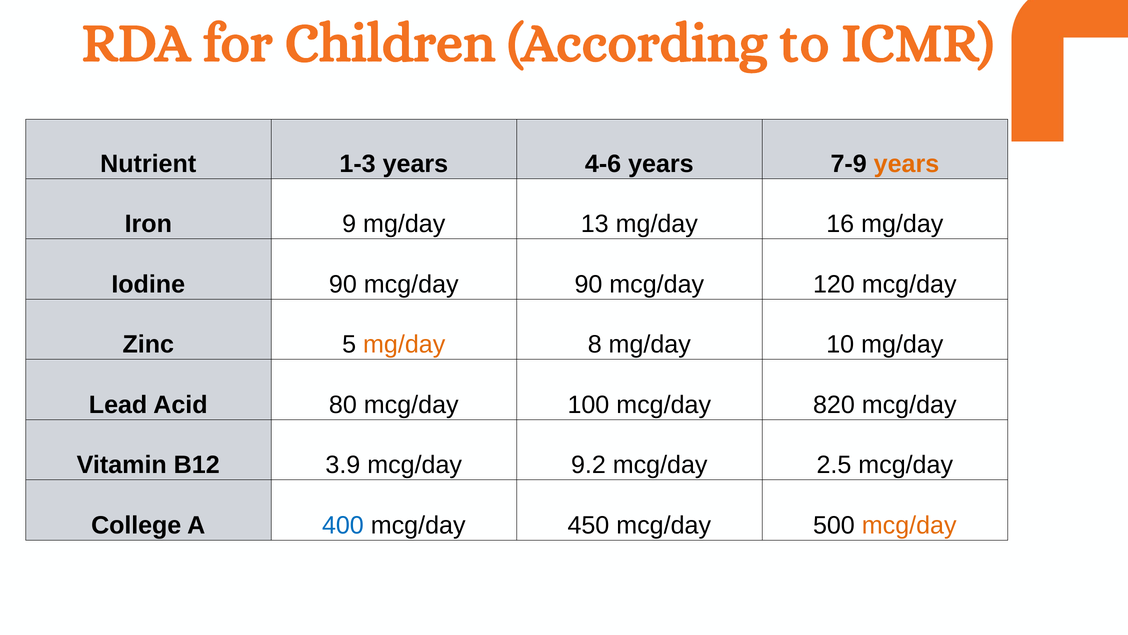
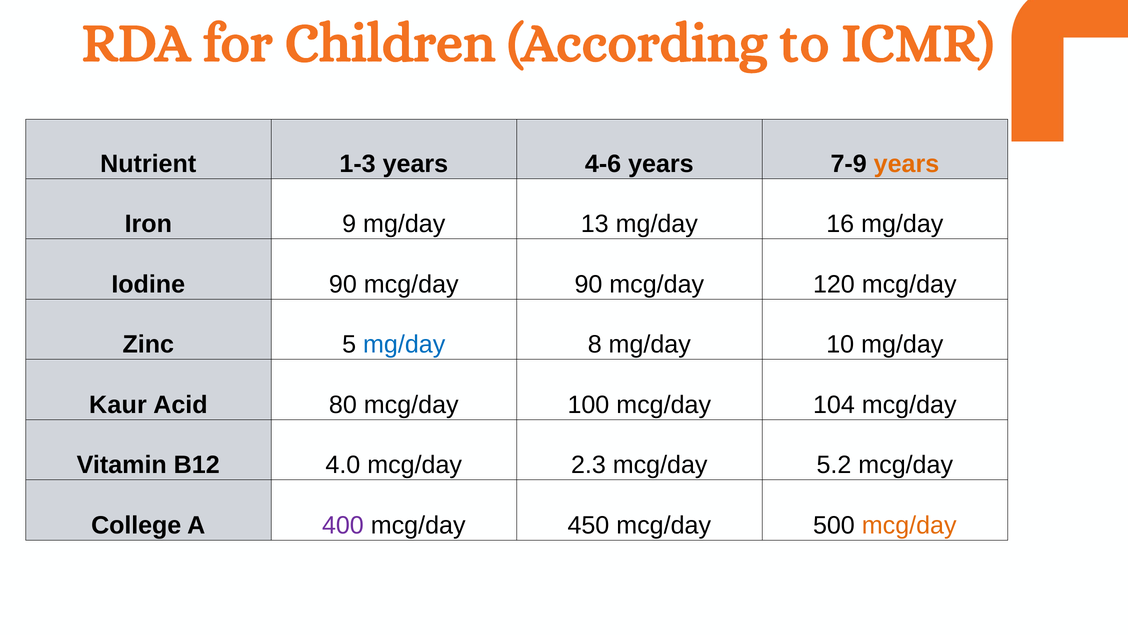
mg/day at (404, 344) colour: orange -> blue
Lead: Lead -> Kaur
820: 820 -> 104
3.9: 3.9 -> 4.0
9.2: 9.2 -> 2.3
2.5: 2.5 -> 5.2
400 colour: blue -> purple
